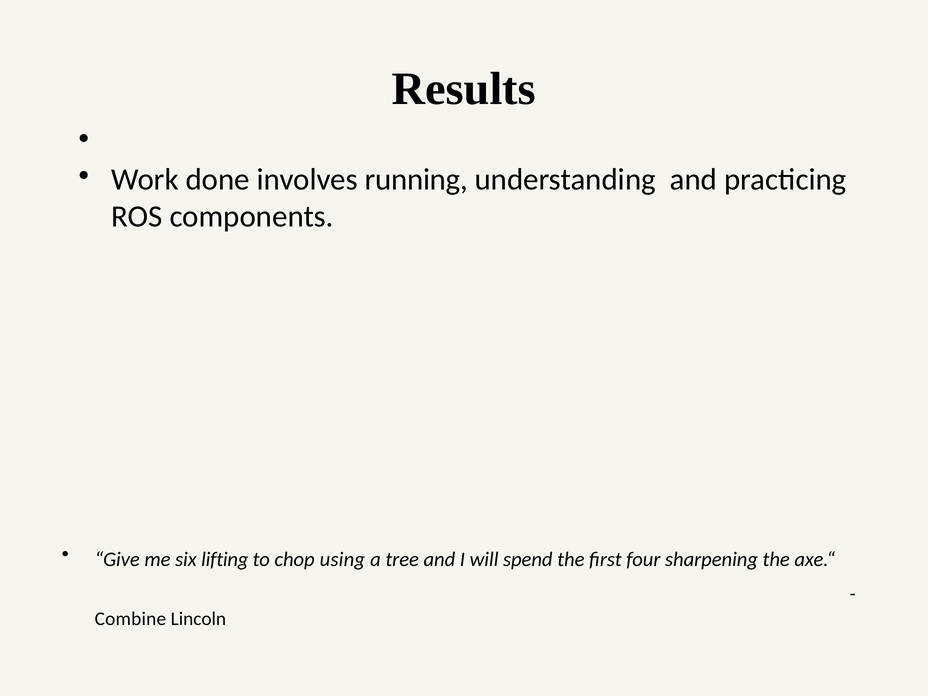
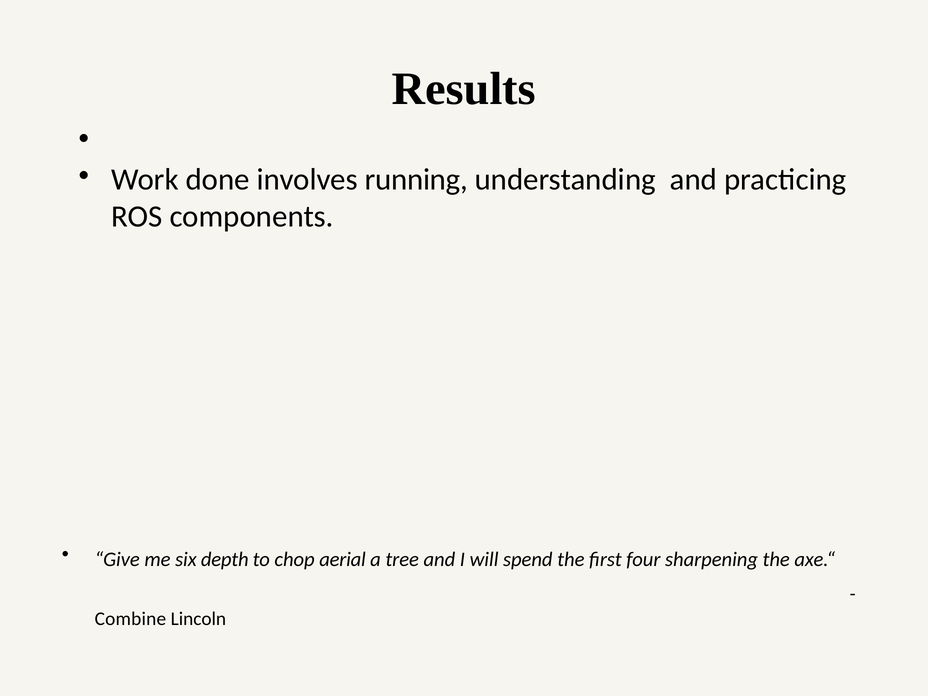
lifting: lifting -> depth
using: using -> aerial
